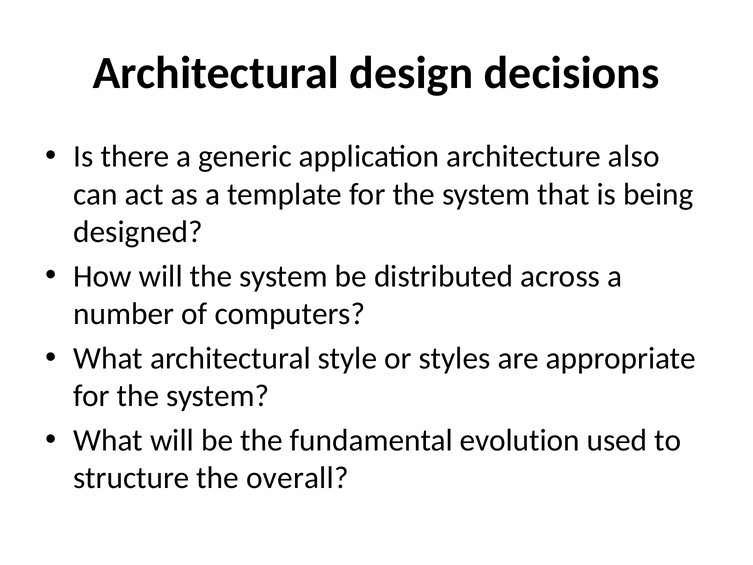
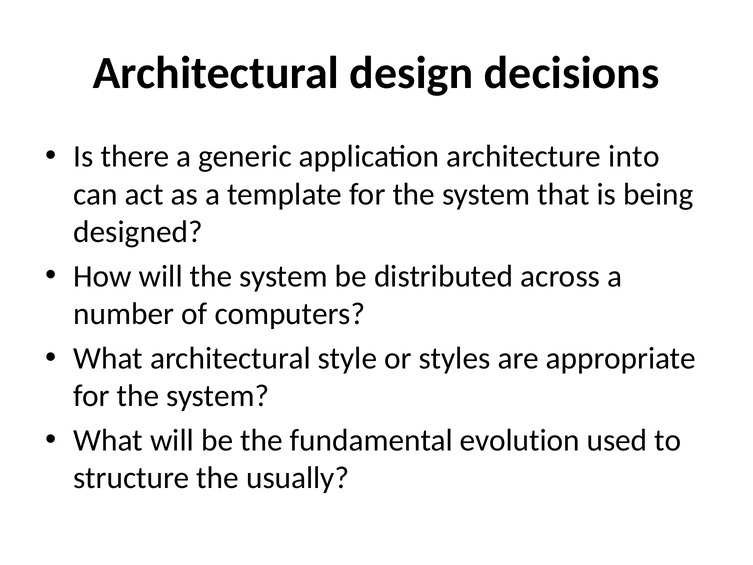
also: also -> into
overall: overall -> usually
